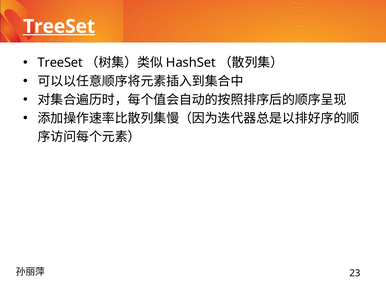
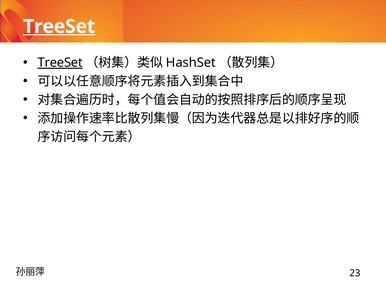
TreeSet at (60, 63) underline: none -> present
